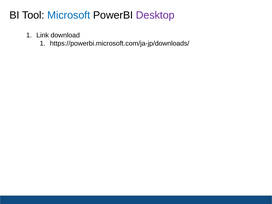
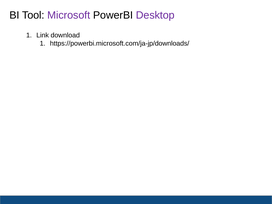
Microsoft colour: blue -> purple
